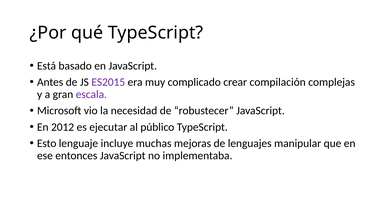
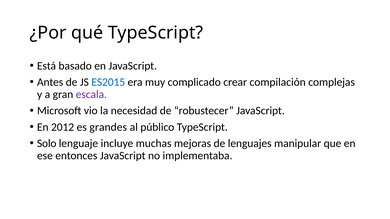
ES2015 colour: purple -> blue
ejecutar: ejecutar -> grandes
Esto: Esto -> Solo
